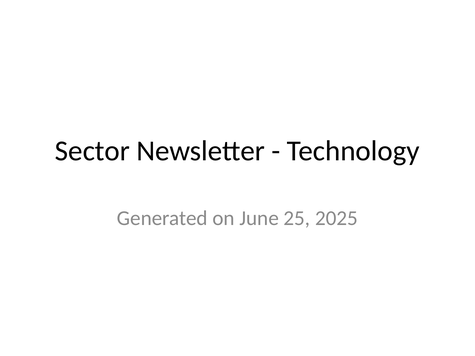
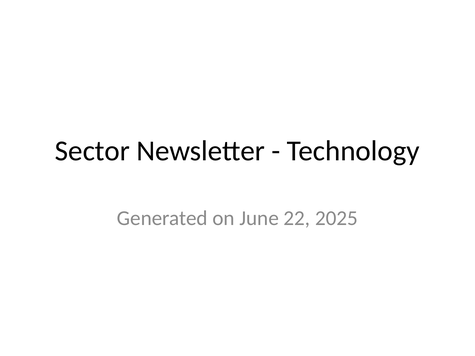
25: 25 -> 22
